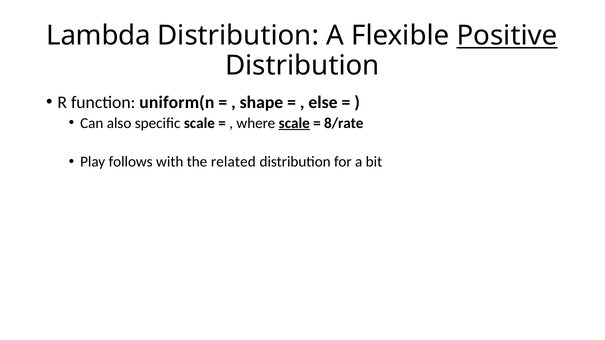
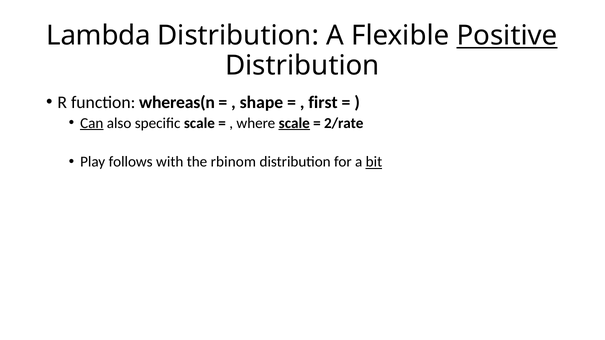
uniform(n: uniform(n -> whereas(n
else: else -> first
Can underline: none -> present
8/rate: 8/rate -> 2/rate
related: related -> rbinom
bit underline: none -> present
